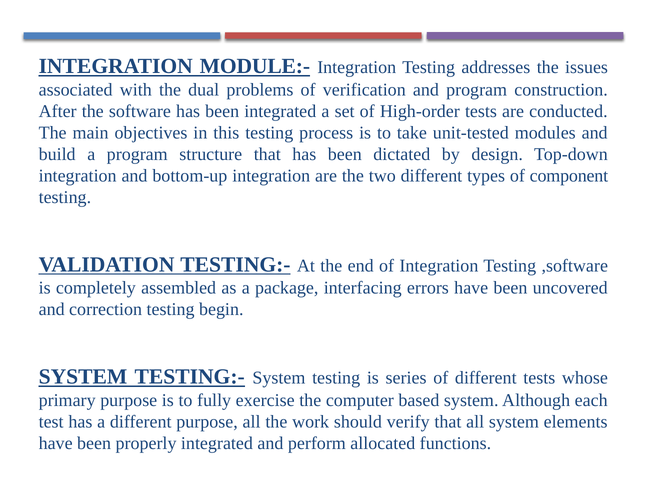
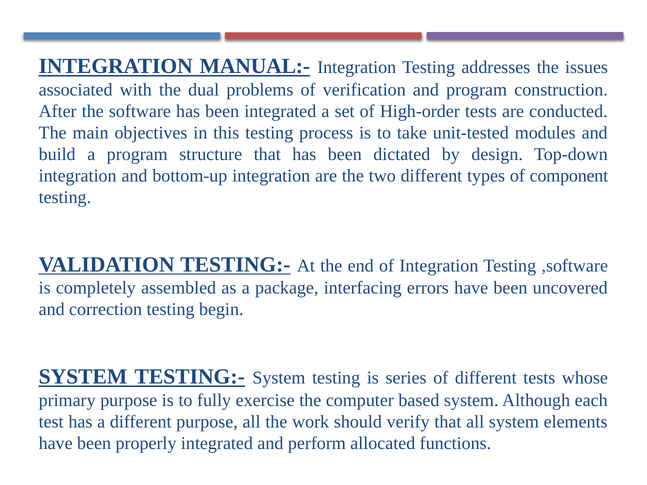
MODULE:-: MODULE:- -> MANUAL:-
